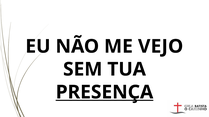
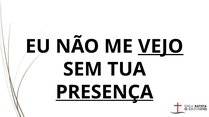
VEJO underline: none -> present
